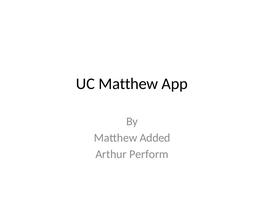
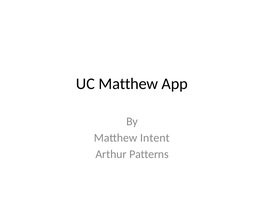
Added: Added -> Intent
Perform: Perform -> Patterns
